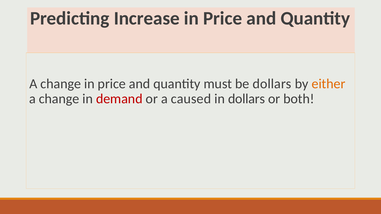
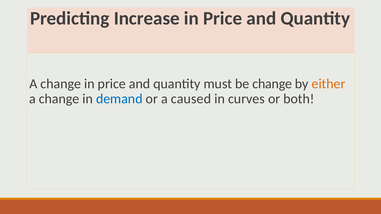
be dollars: dollars -> change
demand colour: red -> blue
in dollars: dollars -> curves
